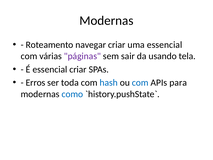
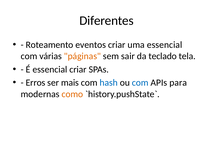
Modernas at (106, 21): Modernas -> Diferentes
navegar: navegar -> eventos
páginas colour: purple -> orange
usando: usando -> teclado
toda: toda -> mais
como colour: blue -> orange
